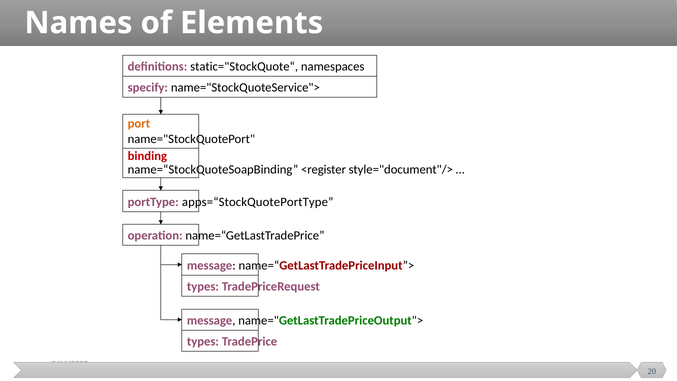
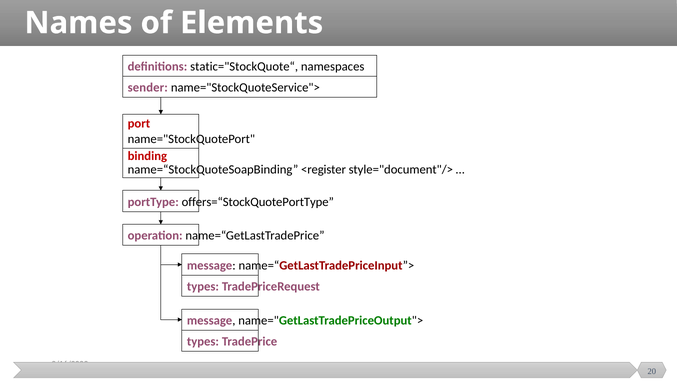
specify: specify -> sender
port colour: orange -> red
apps=“StockQuotePortType: apps=“StockQuotePortType -> offers=“StockQuotePortType
